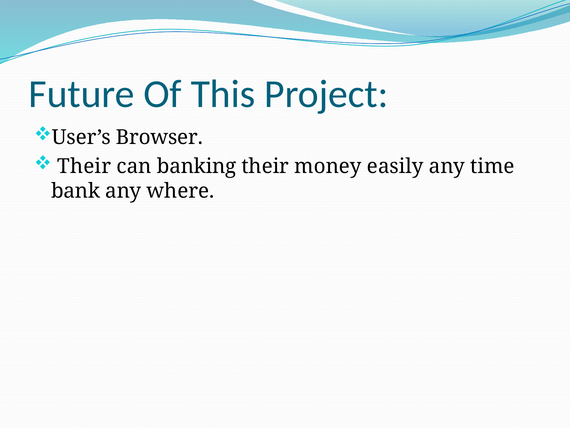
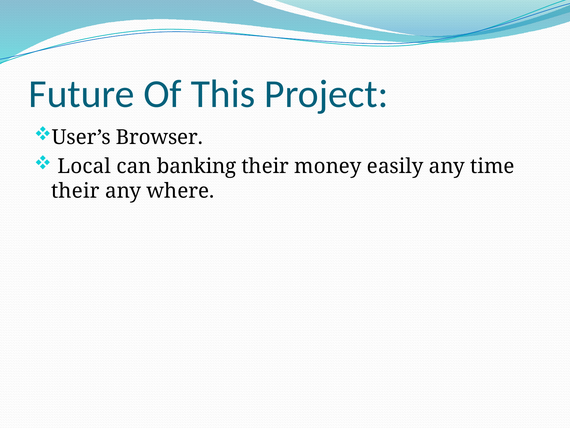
Their at (84, 166): Their -> Local
bank at (76, 191): bank -> their
